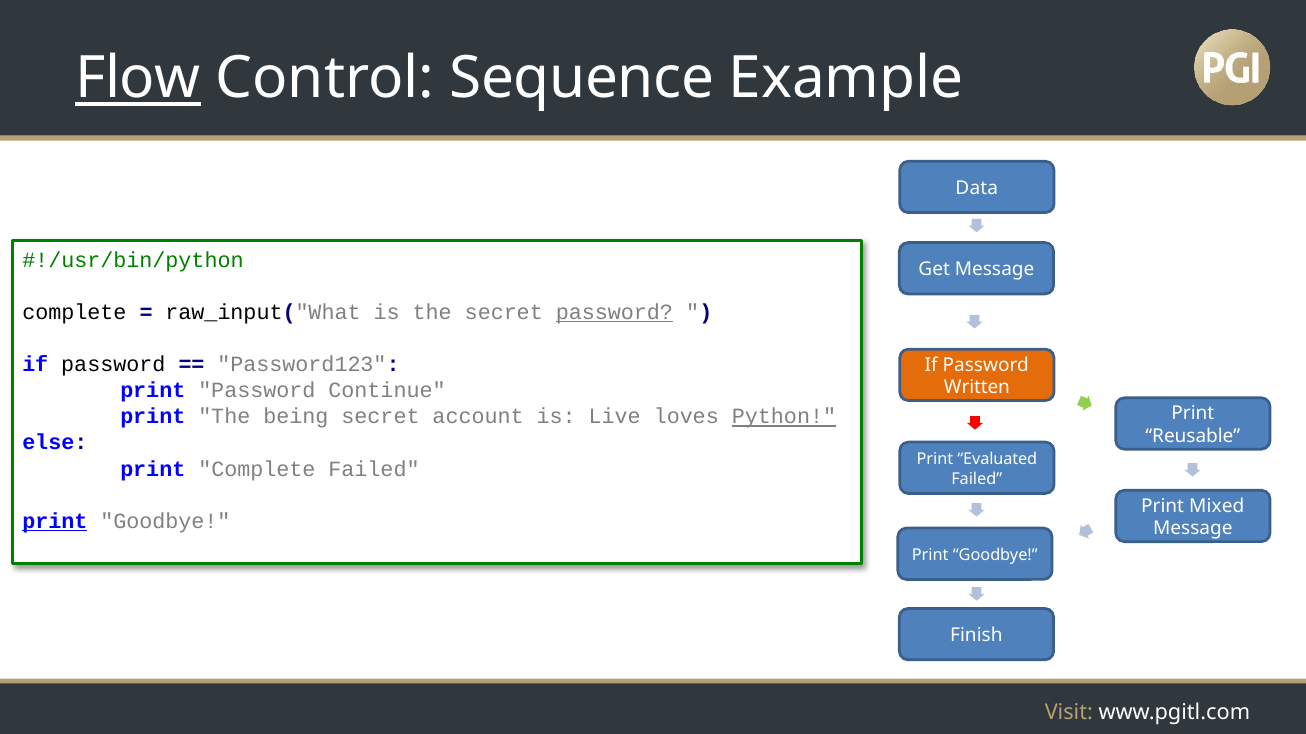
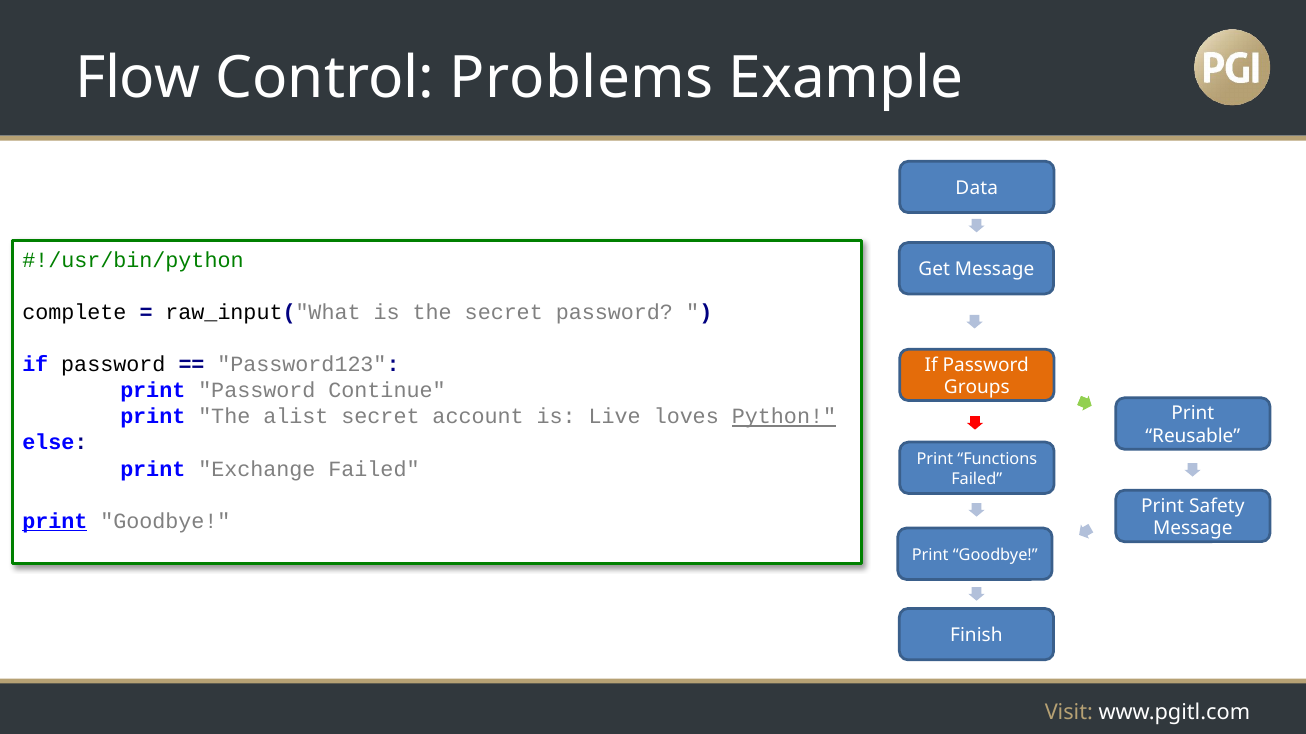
Flow underline: present -> none
Sequence: Sequence -> Problems
password at (614, 313) underline: present -> none
Written: Written -> Groups
being: being -> alist
Evaluated: Evaluated -> Functions
print Complete: Complete -> Exchange
Mixed: Mixed -> Safety
